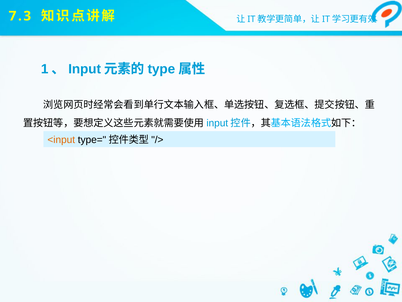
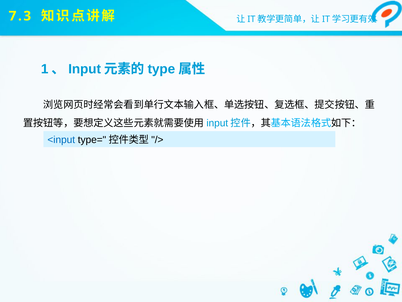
<input colour: orange -> blue
